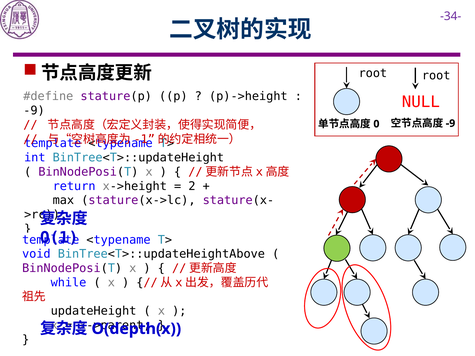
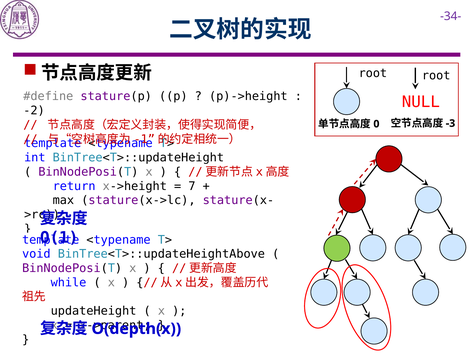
-9 at (34, 111): -9 -> -2
-9 at (451, 123): -9 -> -3
2: 2 -> 7
